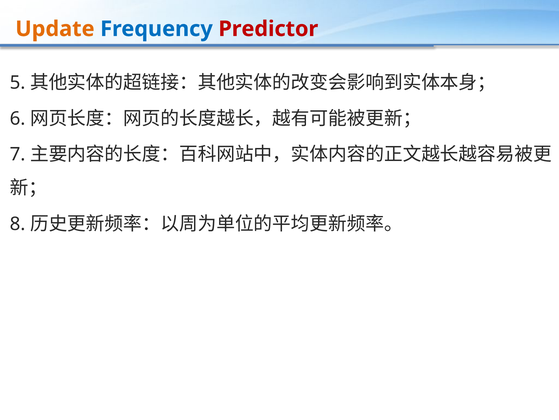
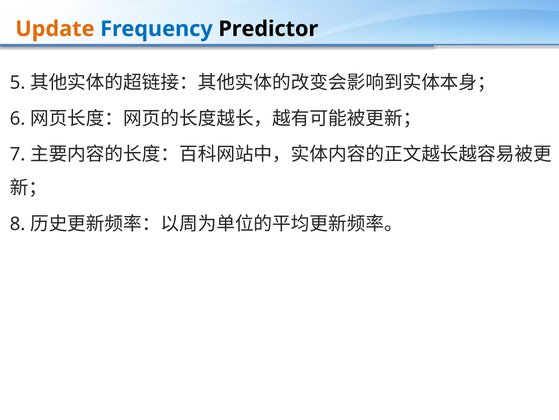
Predictor colour: red -> black
